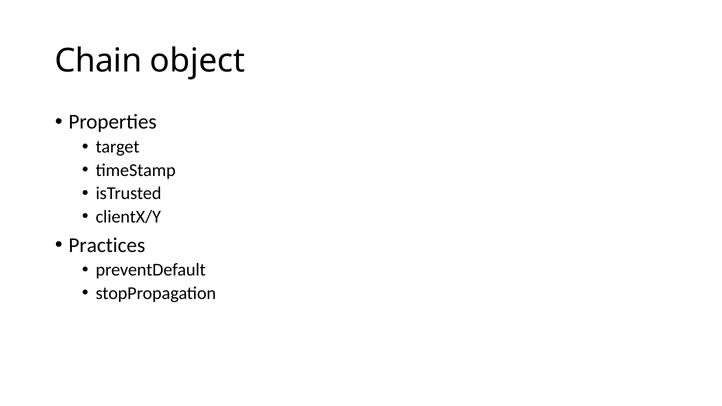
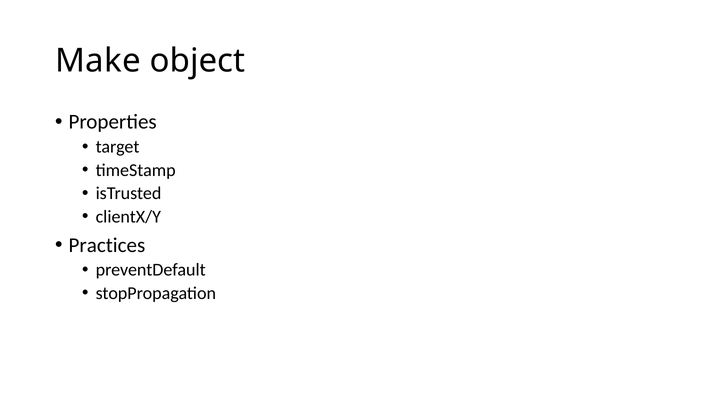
Chain: Chain -> Make
